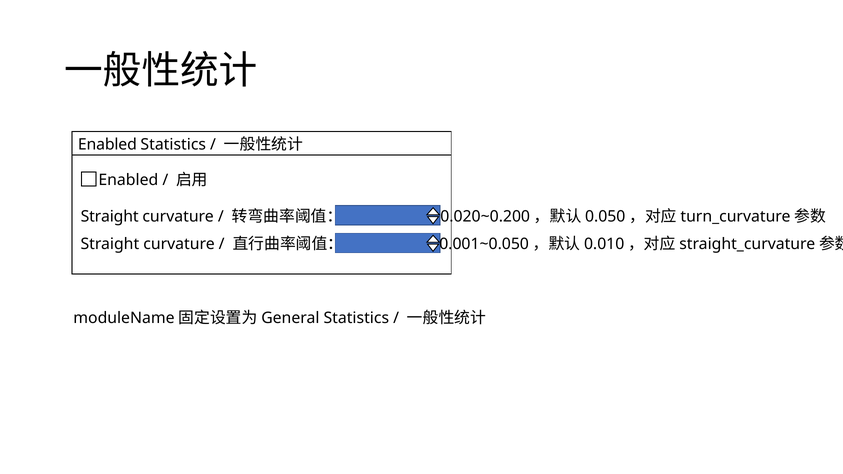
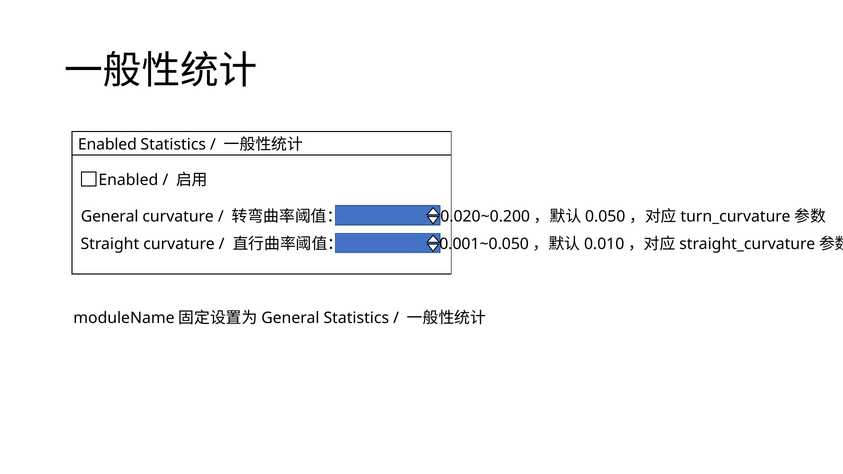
Straight at (110, 216): Straight -> General
